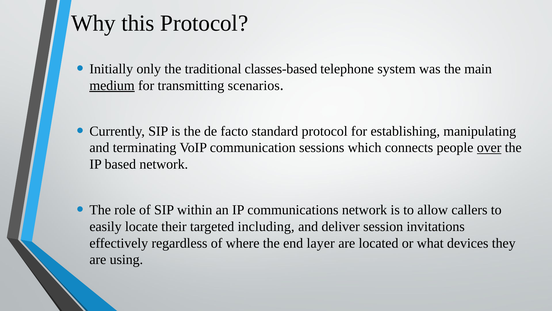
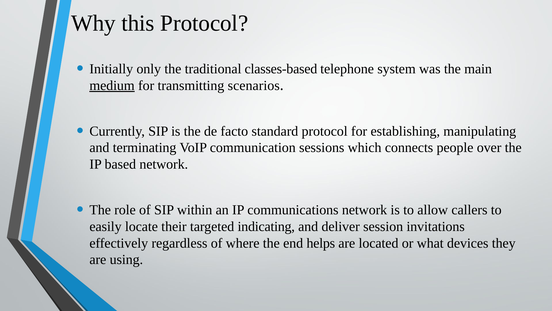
over underline: present -> none
including: including -> indicating
layer: layer -> helps
